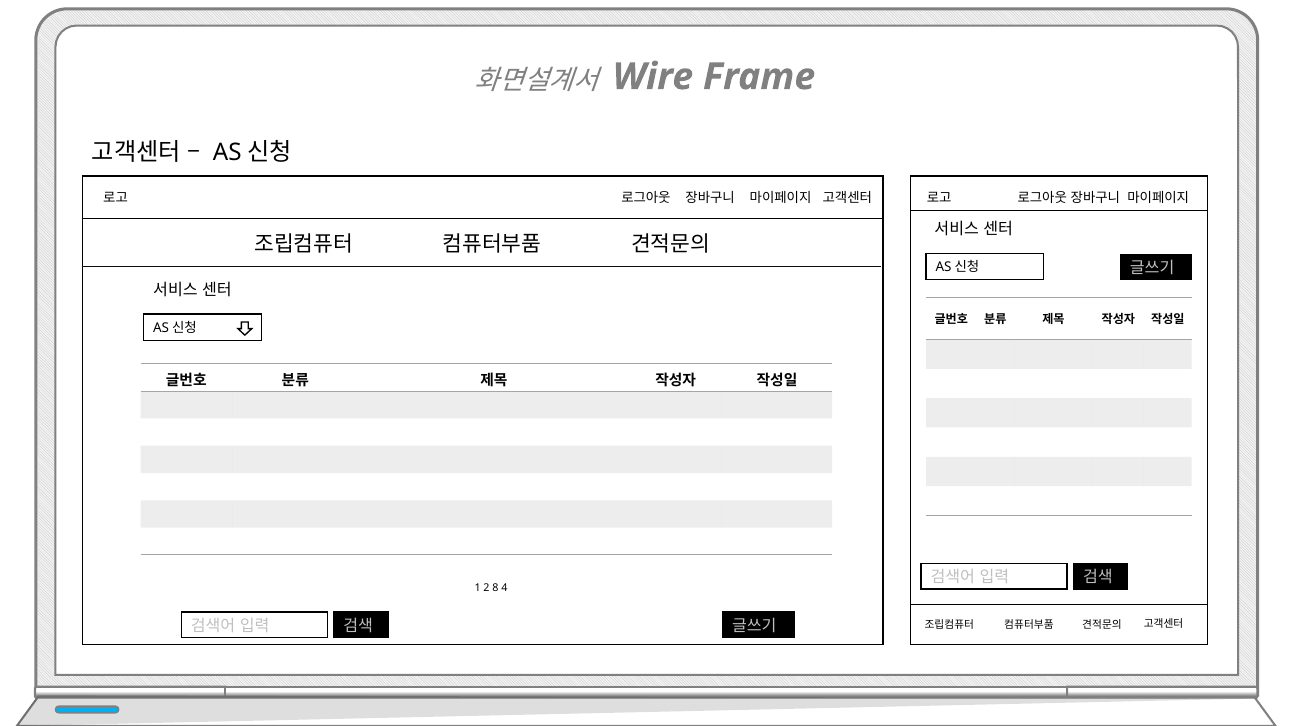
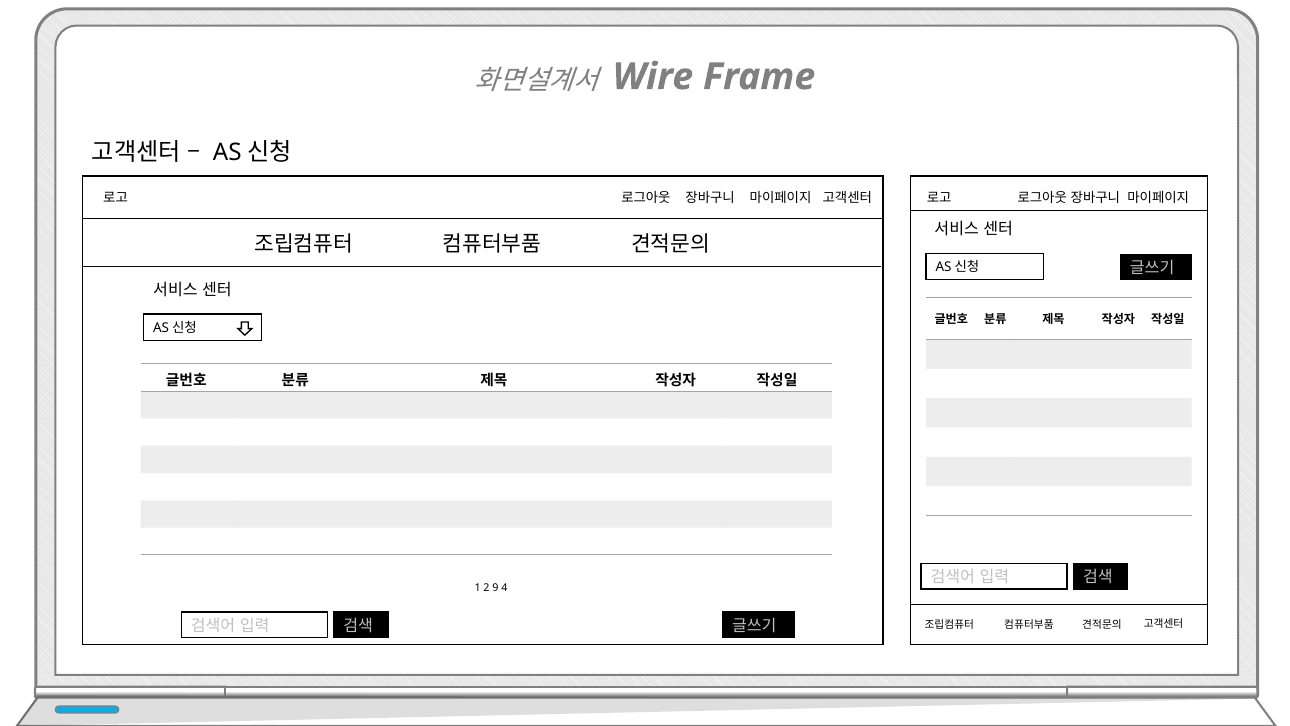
8: 8 -> 9
